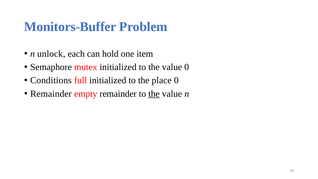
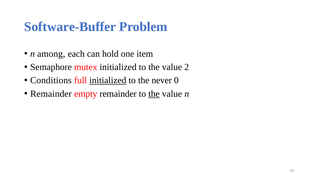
Monitors-Buffer: Monitors-Buffer -> Software-Buffer
unlock: unlock -> among
value 0: 0 -> 2
initialized at (108, 80) underline: none -> present
place: place -> never
